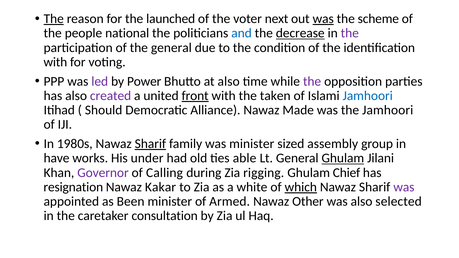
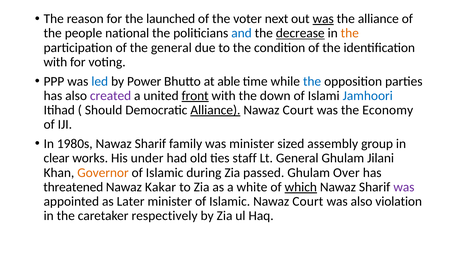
The at (54, 19) underline: present -> none
the scheme: scheme -> alliance
the at (350, 33) colour: purple -> orange
led colour: purple -> blue
at also: also -> able
the at (312, 81) colour: purple -> blue
taken: taken -> down
Alliance at (215, 110) underline: none -> present
Made at (298, 110): Made -> Court
the Jamhoori: Jamhoori -> Economy
Sharif at (150, 144) underline: present -> none
have: have -> clear
able: able -> staff
Ghulam at (343, 158) underline: present -> none
Governor colour: purple -> orange
Calling at (165, 173): Calling -> Islamic
rigging: rigging -> passed
Chief: Chief -> Over
resignation: resignation -> threatened
Been: Been -> Later
minister of Armed: Armed -> Islamic
Other at (308, 202): Other -> Court
selected: selected -> violation
consultation: consultation -> respectively
